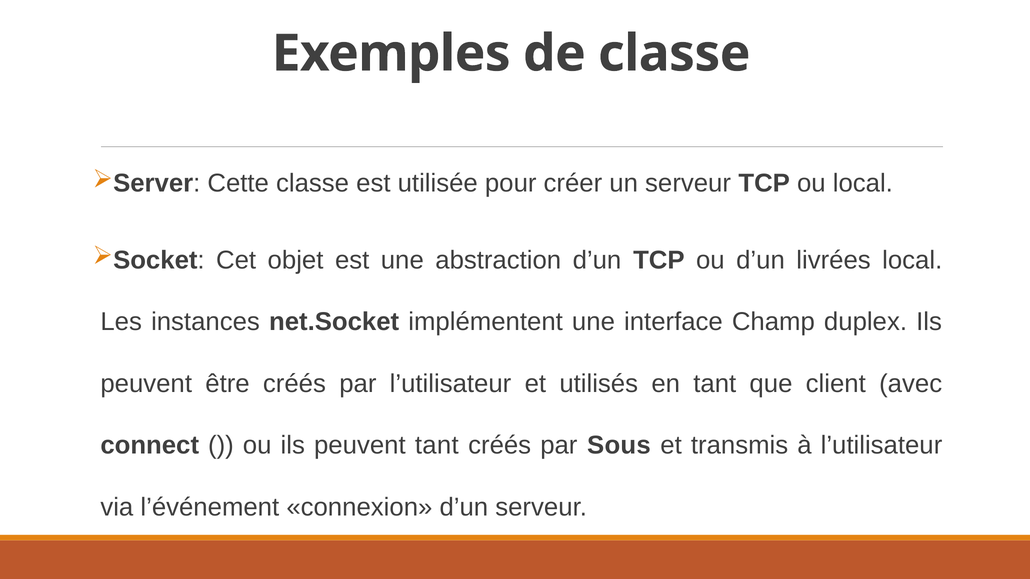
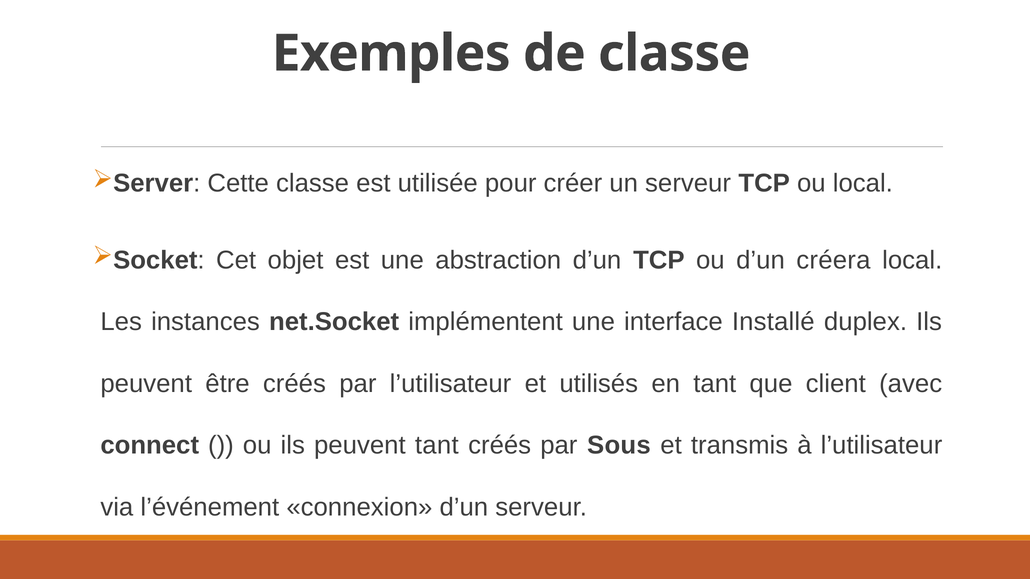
livrées: livrées -> créera
Champ: Champ -> Installé
